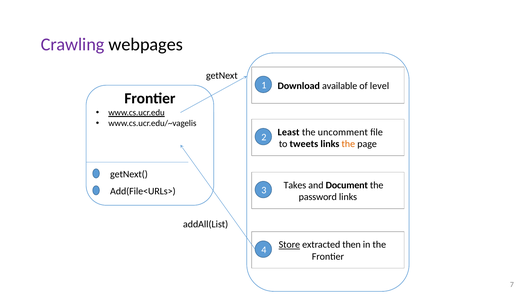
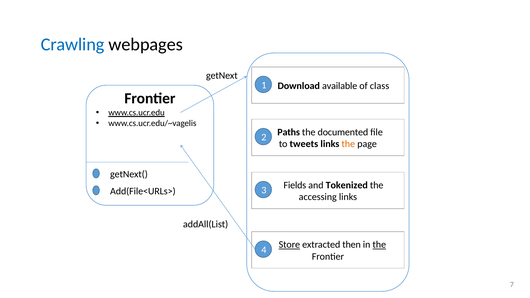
Crawling colour: purple -> blue
level: level -> class
Least: Least -> Paths
uncomment: uncomment -> documented
Takes: Takes -> Fields
Document: Document -> Tokenized
password: password -> accessing
the at (379, 245) underline: none -> present
